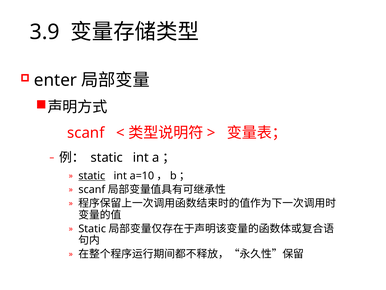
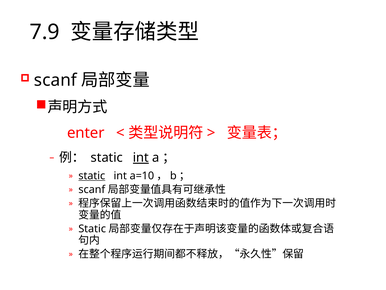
3.9: 3.9 -> 7.9
enter at (55, 80): enter -> scanf
scanf at (86, 133): scanf -> enter
int at (141, 157) underline: none -> present
